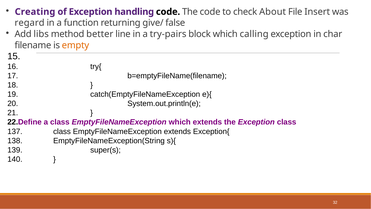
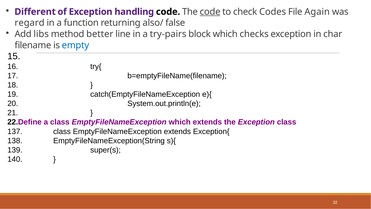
Creating: Creating -> Different
code at (210, 12) underline: none -> present
About: About -> Codes
Insert: Insert -> Again
give/: give/ -> also/
calling: calling -> checks
empty colour: orange -> blue
